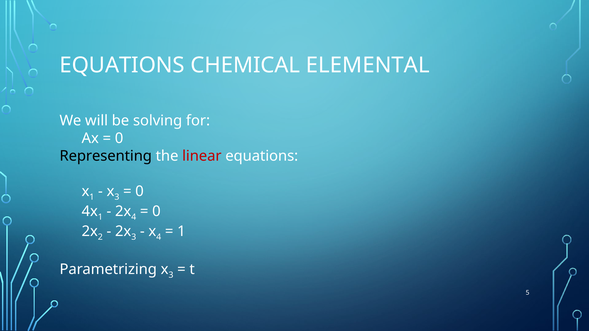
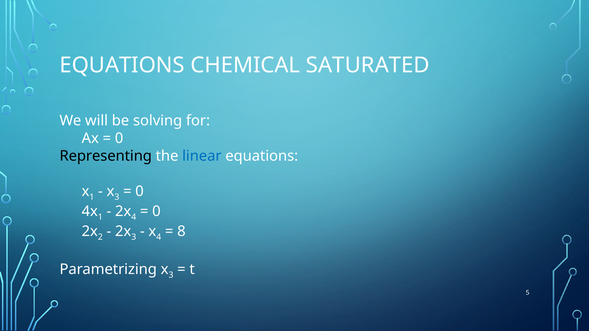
ELEMENTAL: ELEMENTAL -> SATURATED
linear colour: red -> blue
1 at (181, 232): 1 -> 8
